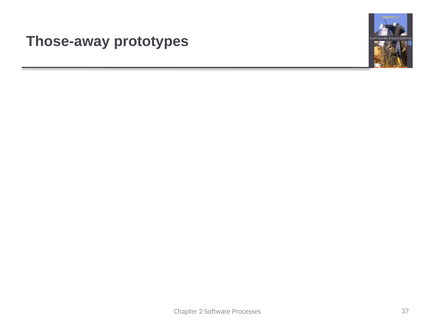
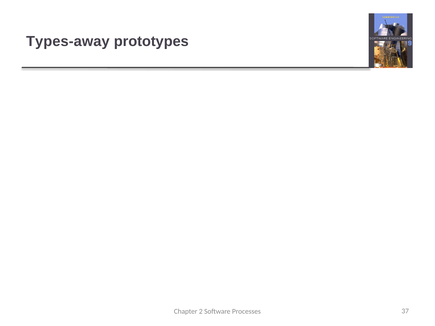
Those-away: Those-away -> Types-away
